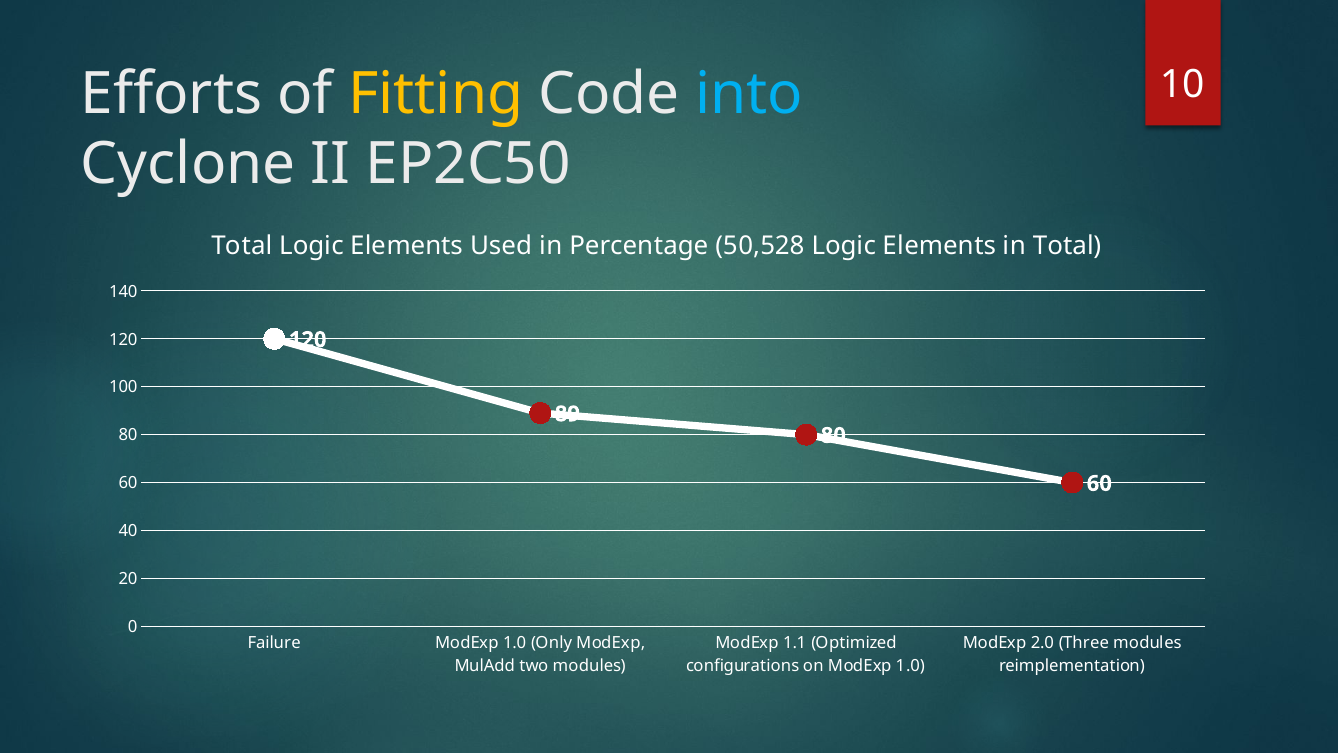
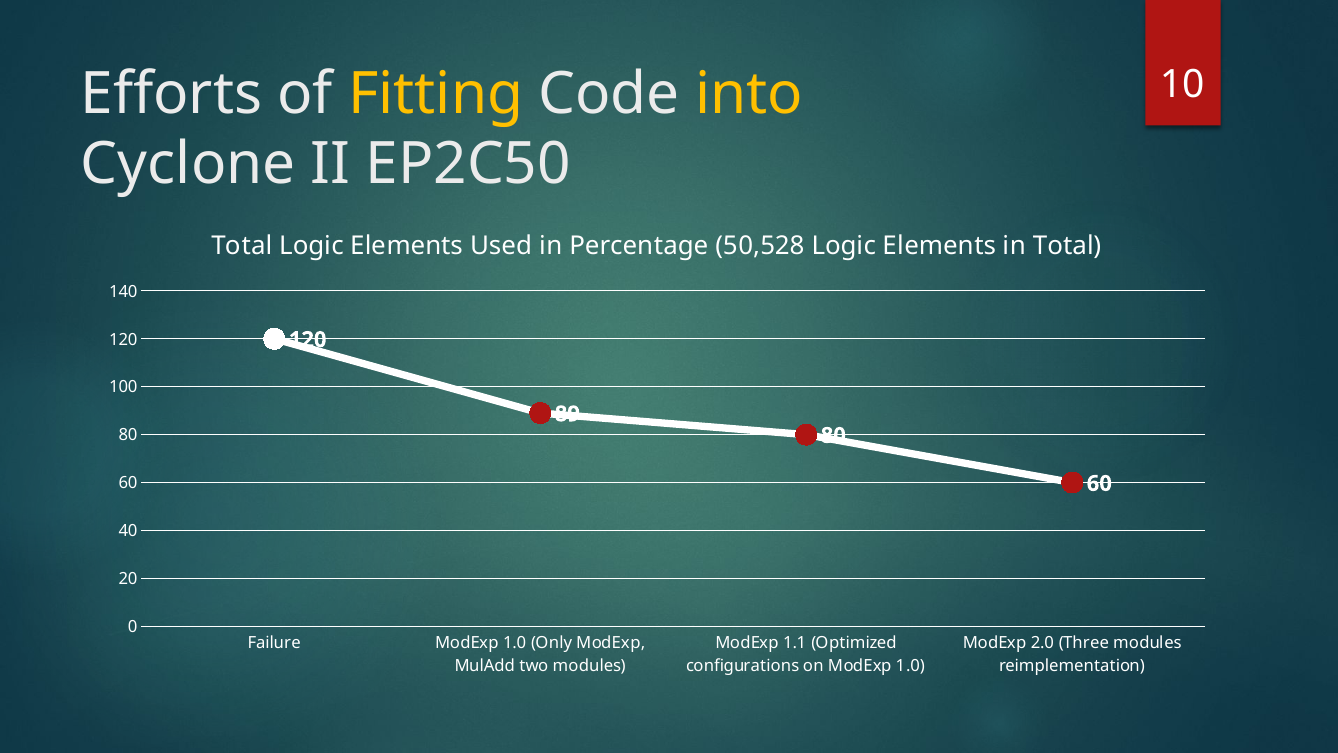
into colour: light blue -> yellow
